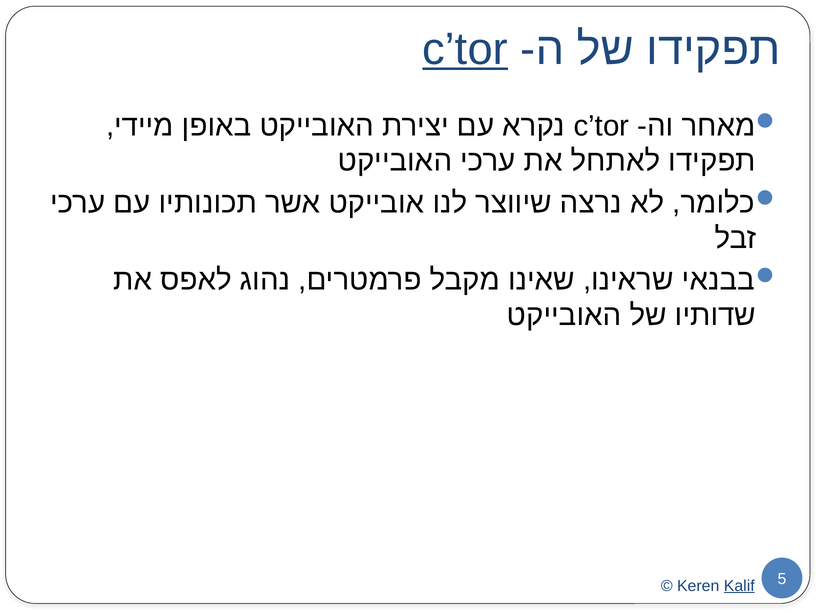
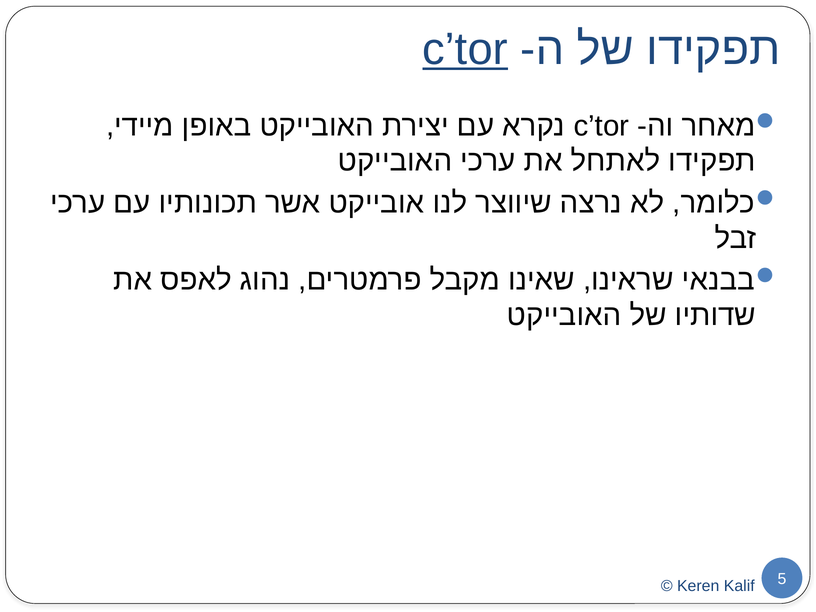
Kalif underline: present -> none
